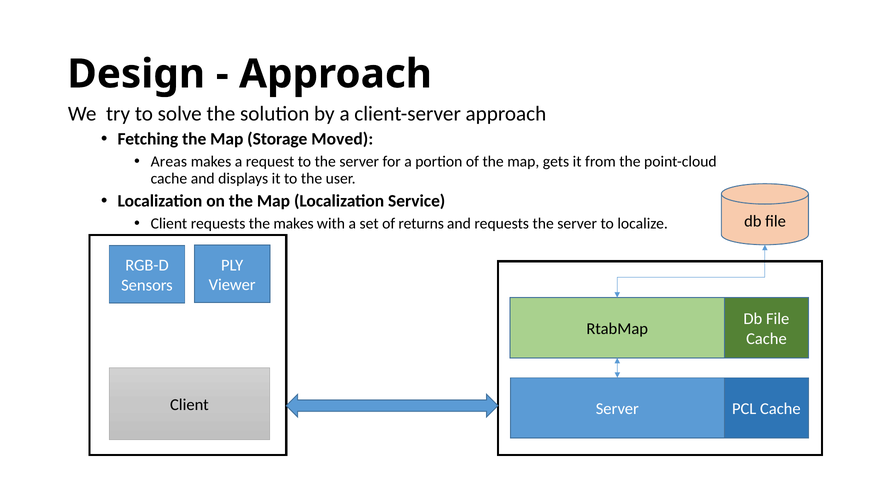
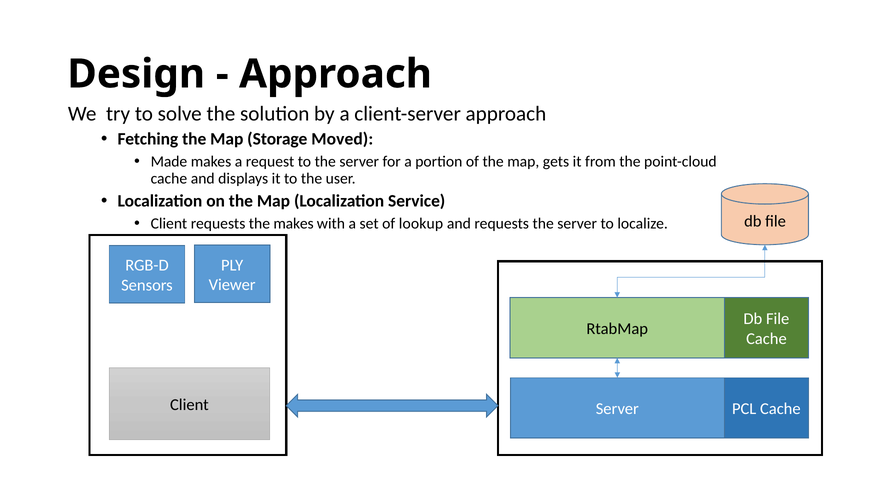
Areas: Areas -> Made
returns: returns -> lookup
